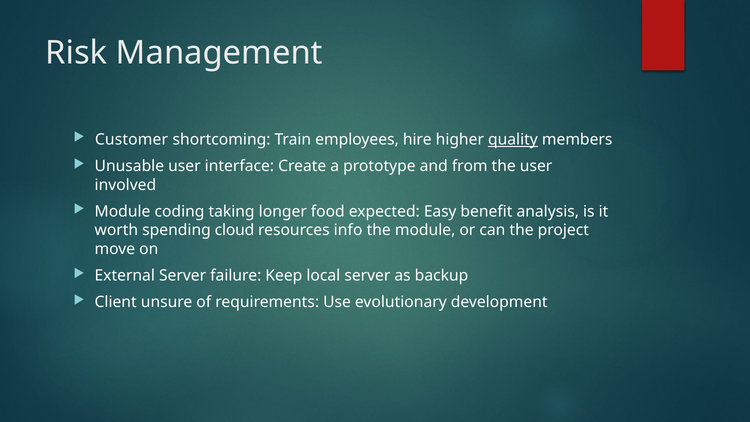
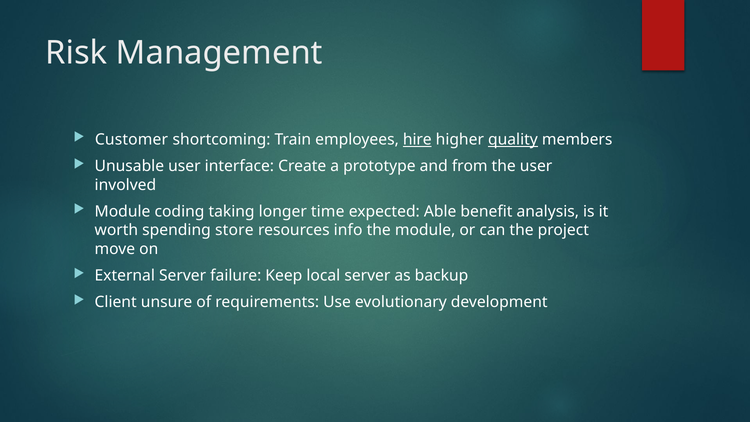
hire underline: none -> present
food: food -> time
Easy: Easy -> Able
cloud: cloud -> store
